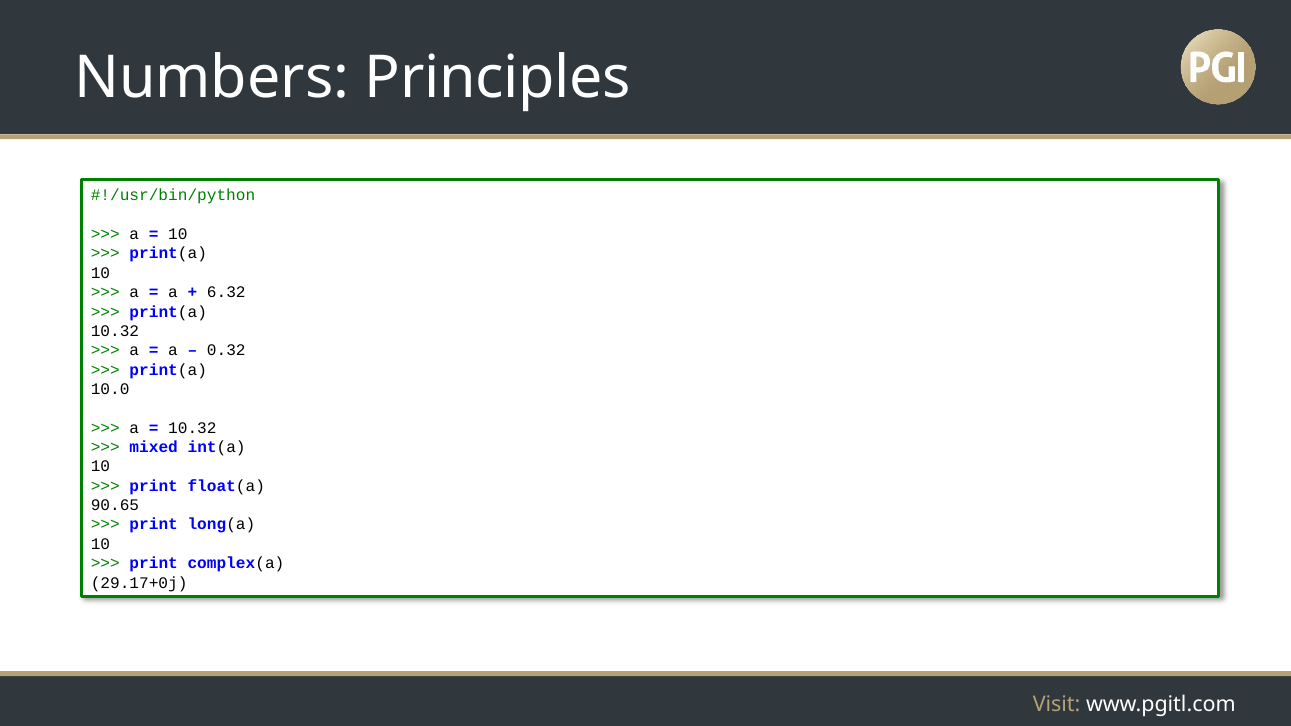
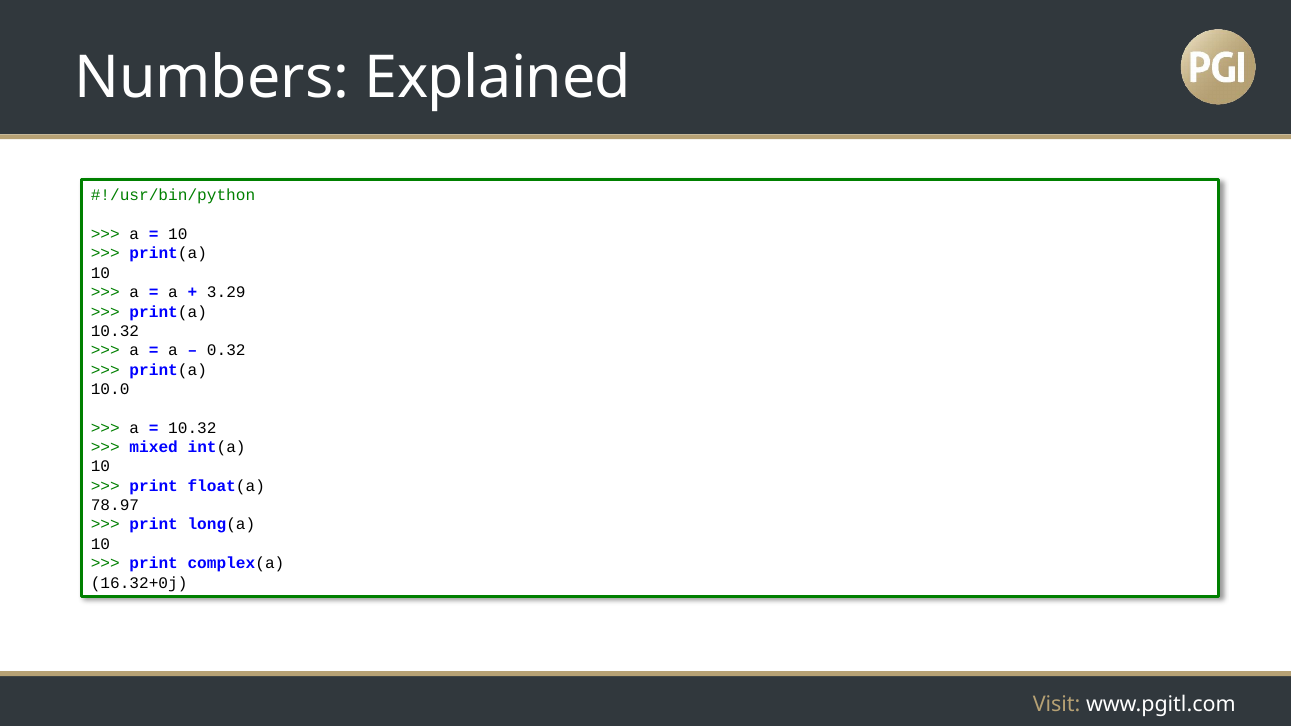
Principles: Principles -> Explained
6.32: 6.32 -> 3.29
90.65: 90.65 -> 78.97
29.17+0j: 29.17+0j -> 16.32+0j
